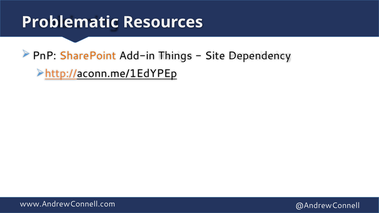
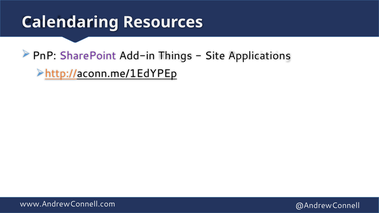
Problematic: Problematic -> Calendaring
SharePoint colour: orange -> purple
Dependency: Dependency -> Applications
